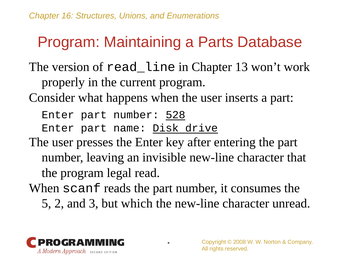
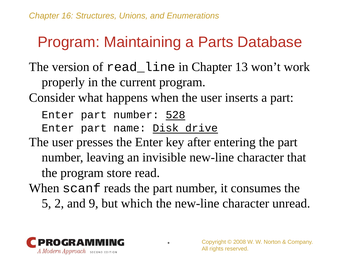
legal: legal -> store
3: 3 -> 9
